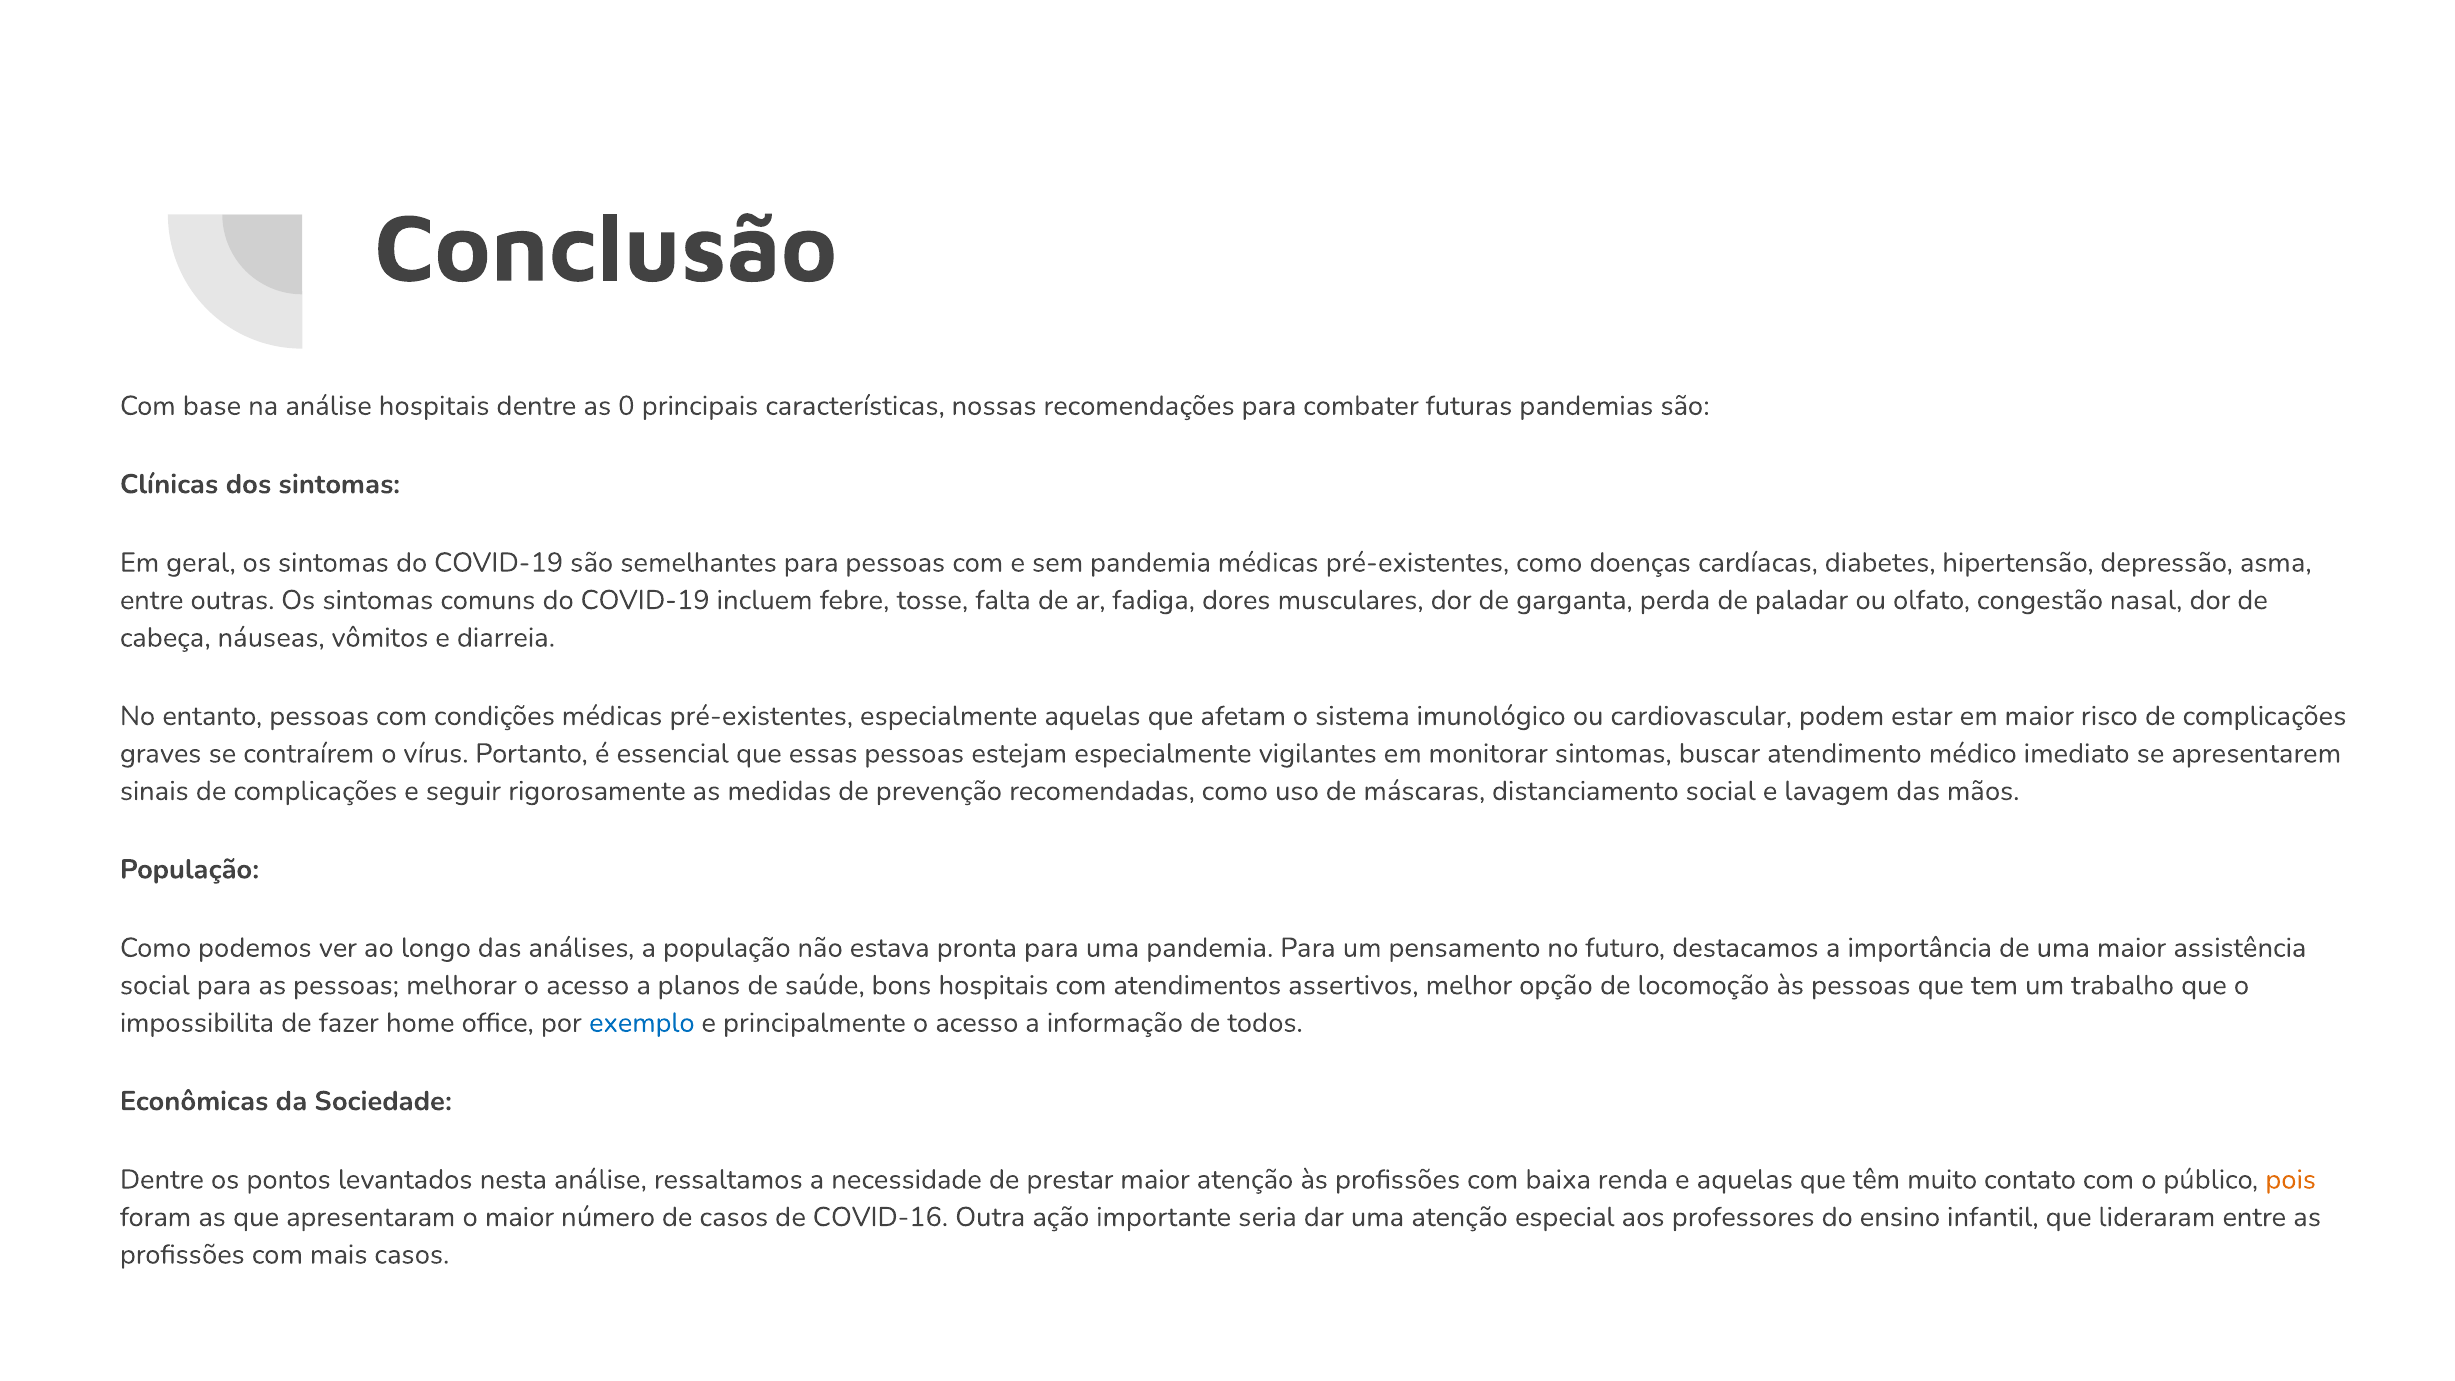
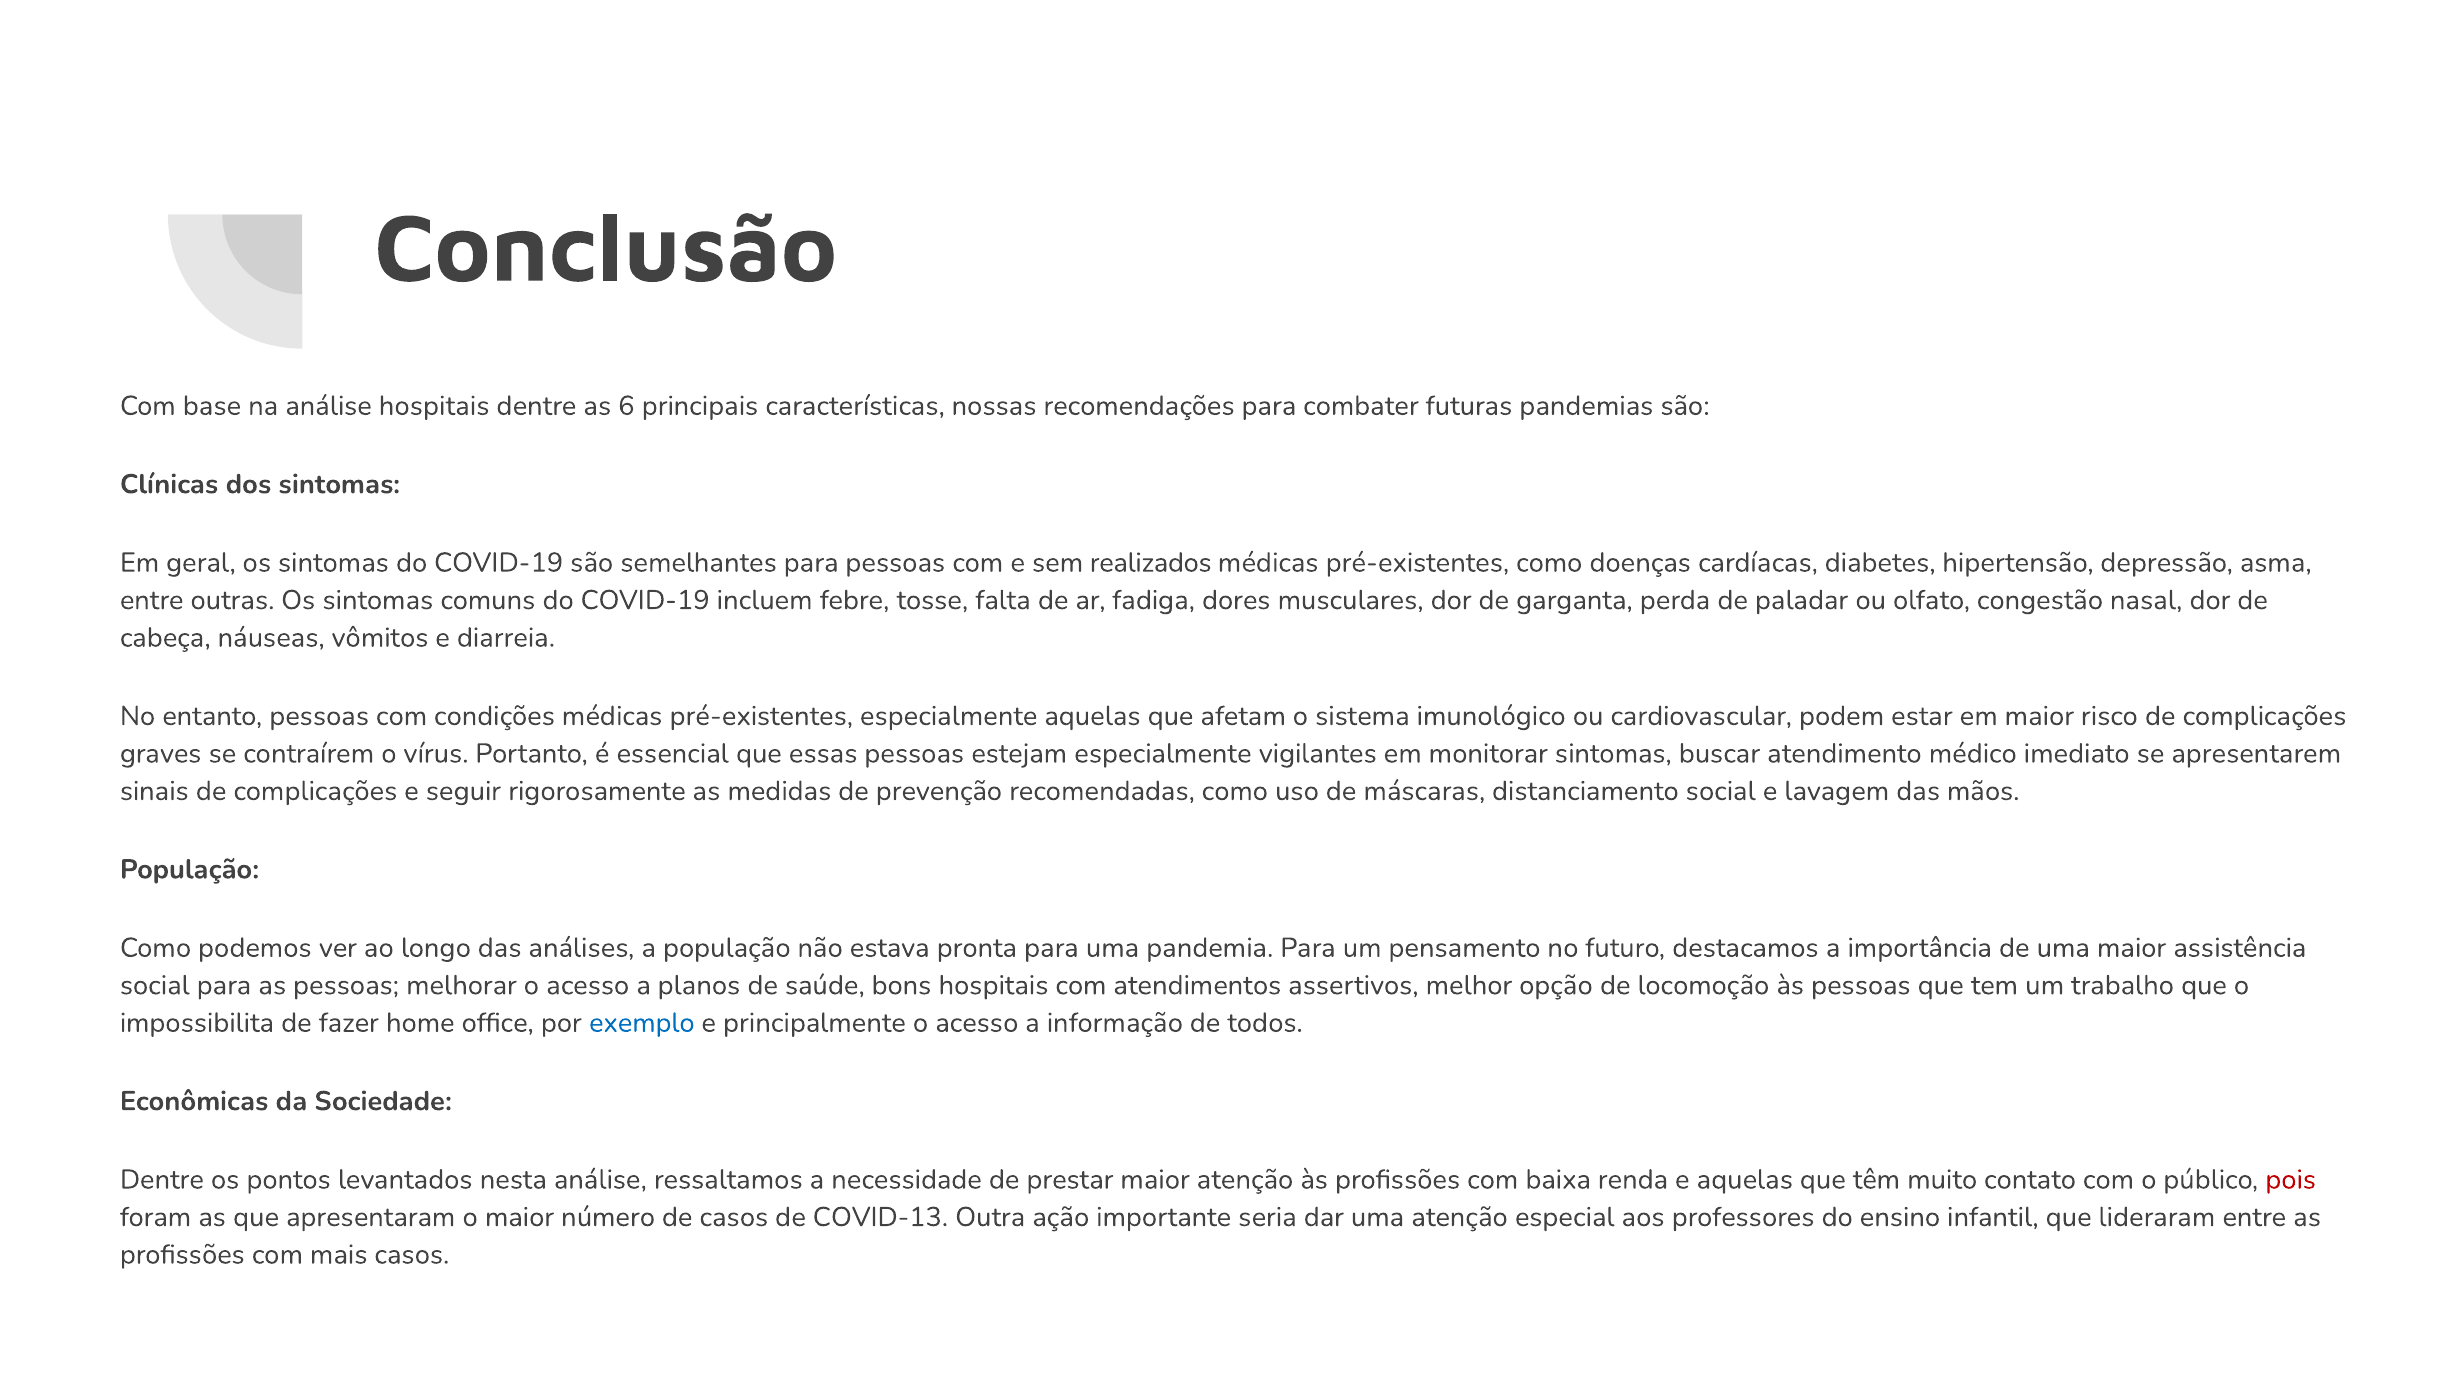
0: 0 -> 6
sem pandemia: pandemia -> realizados
pois colour: orange -> red
COVID-16: COVID-16 -> COVID-13
